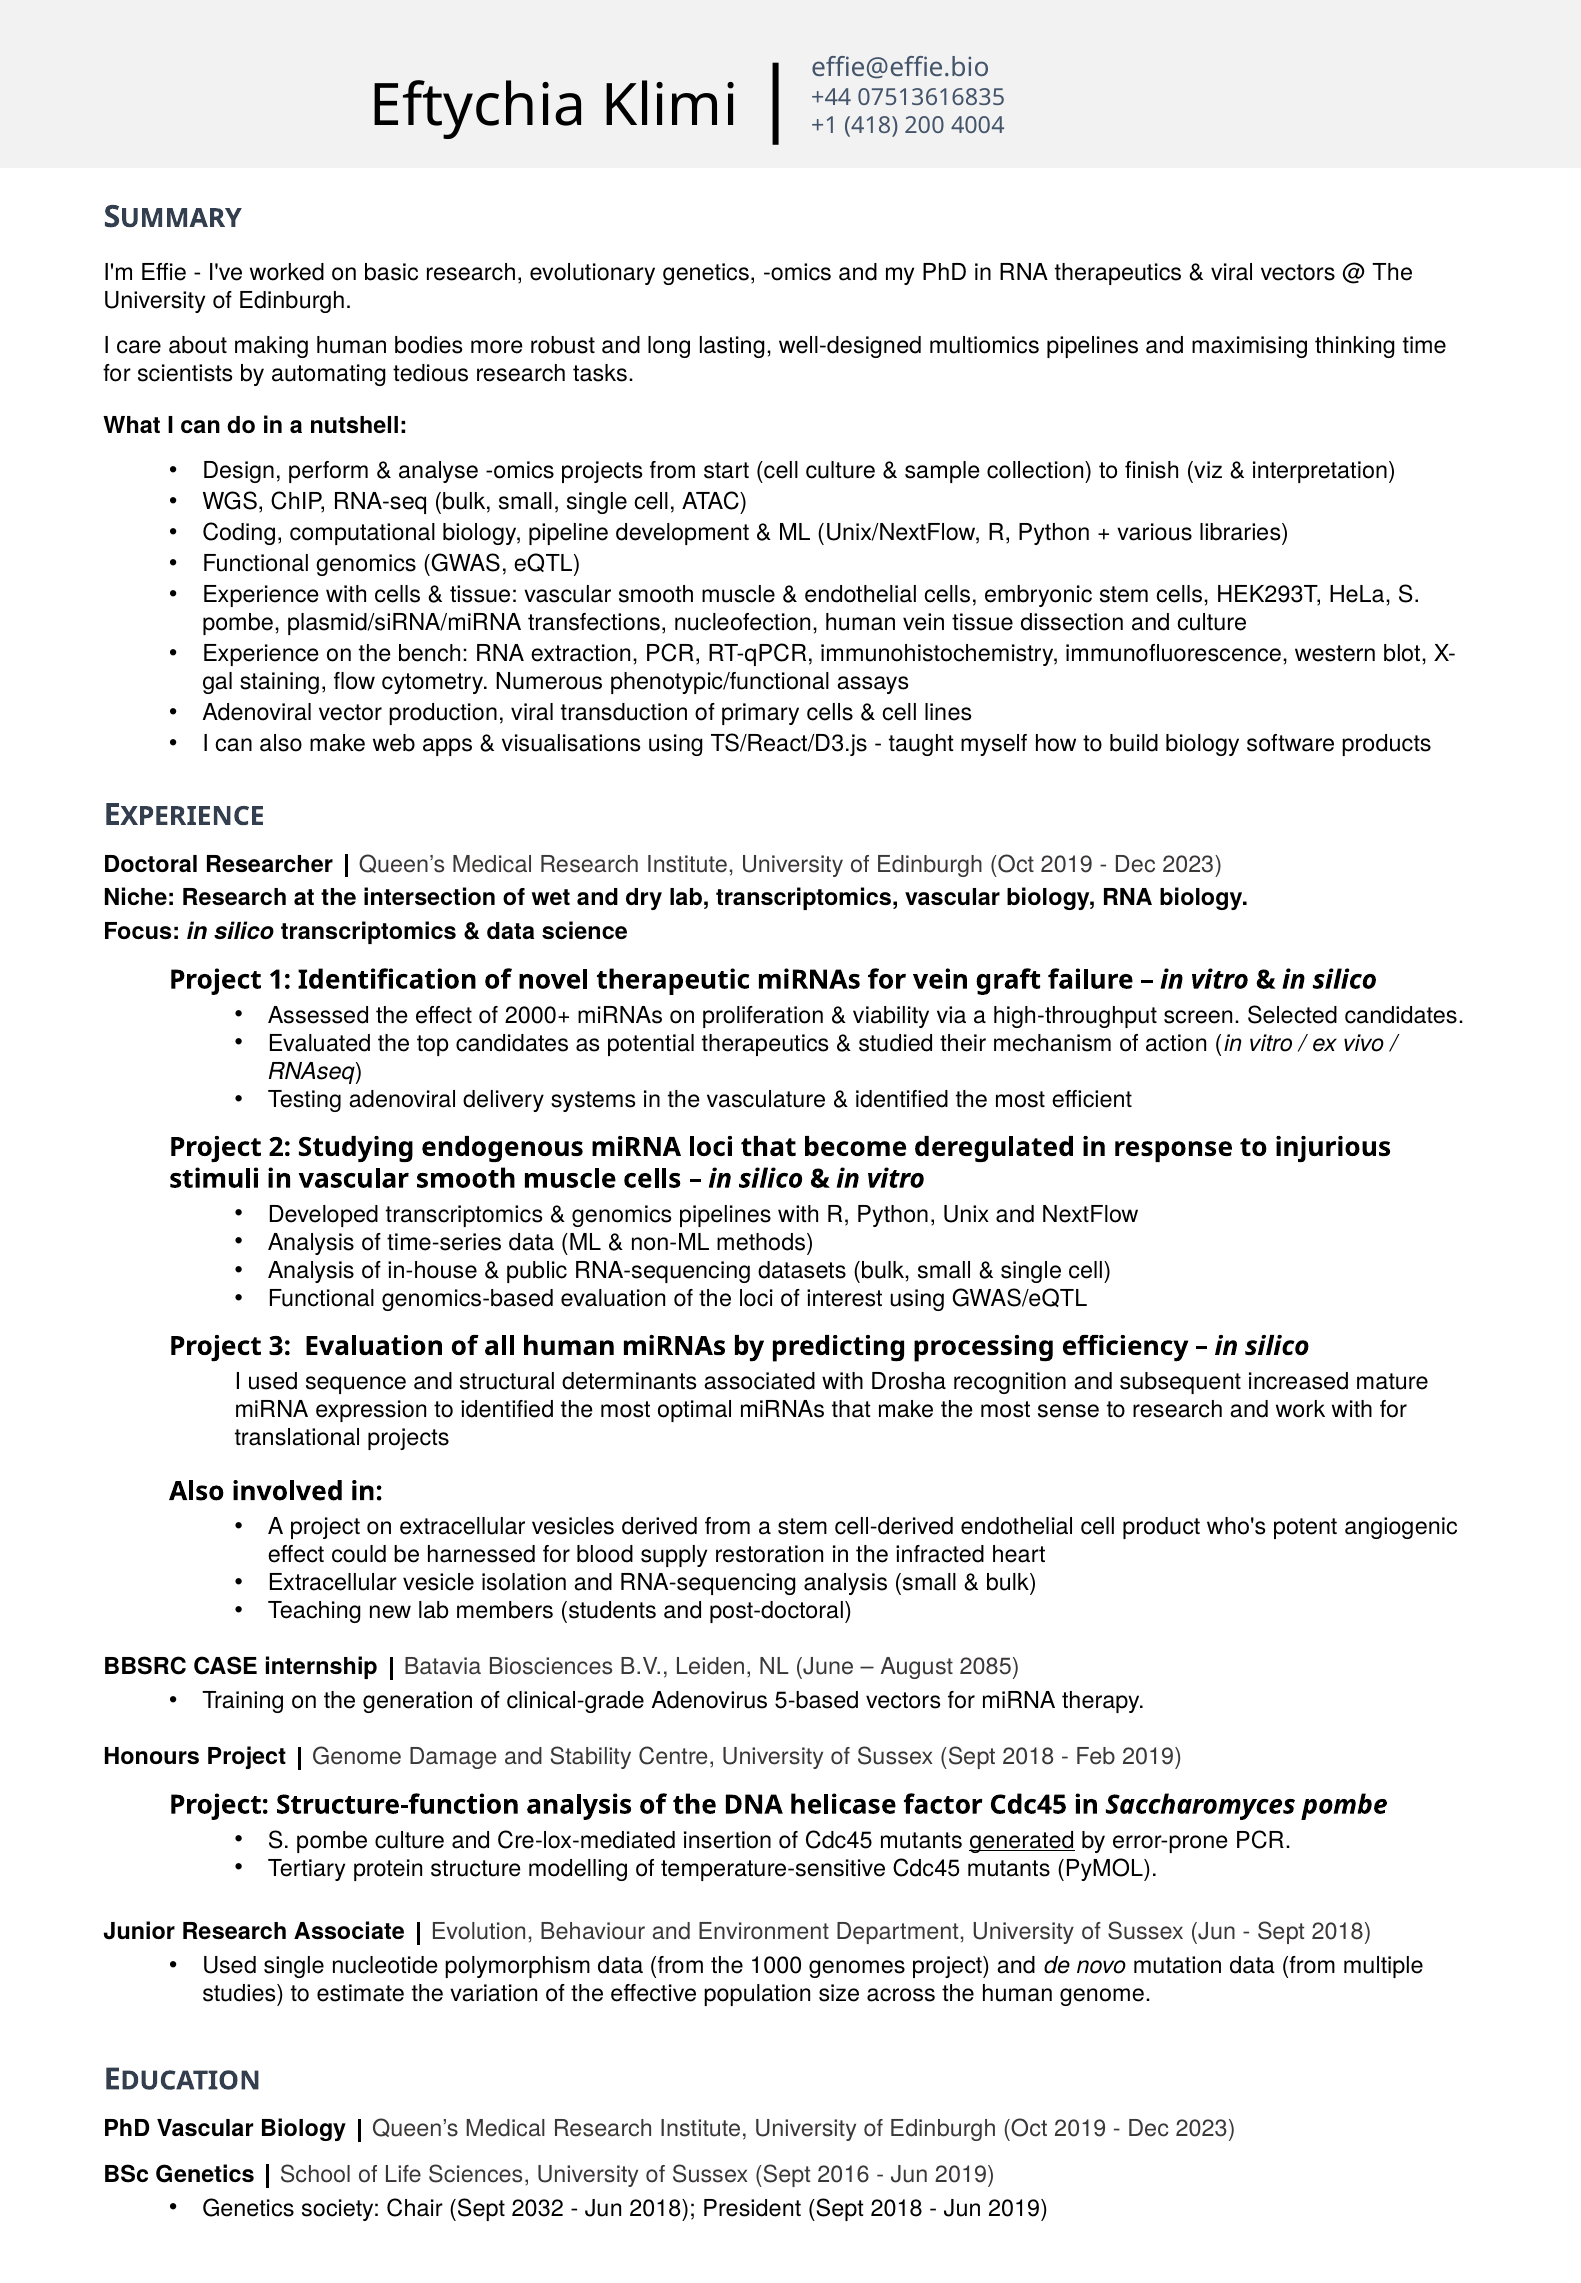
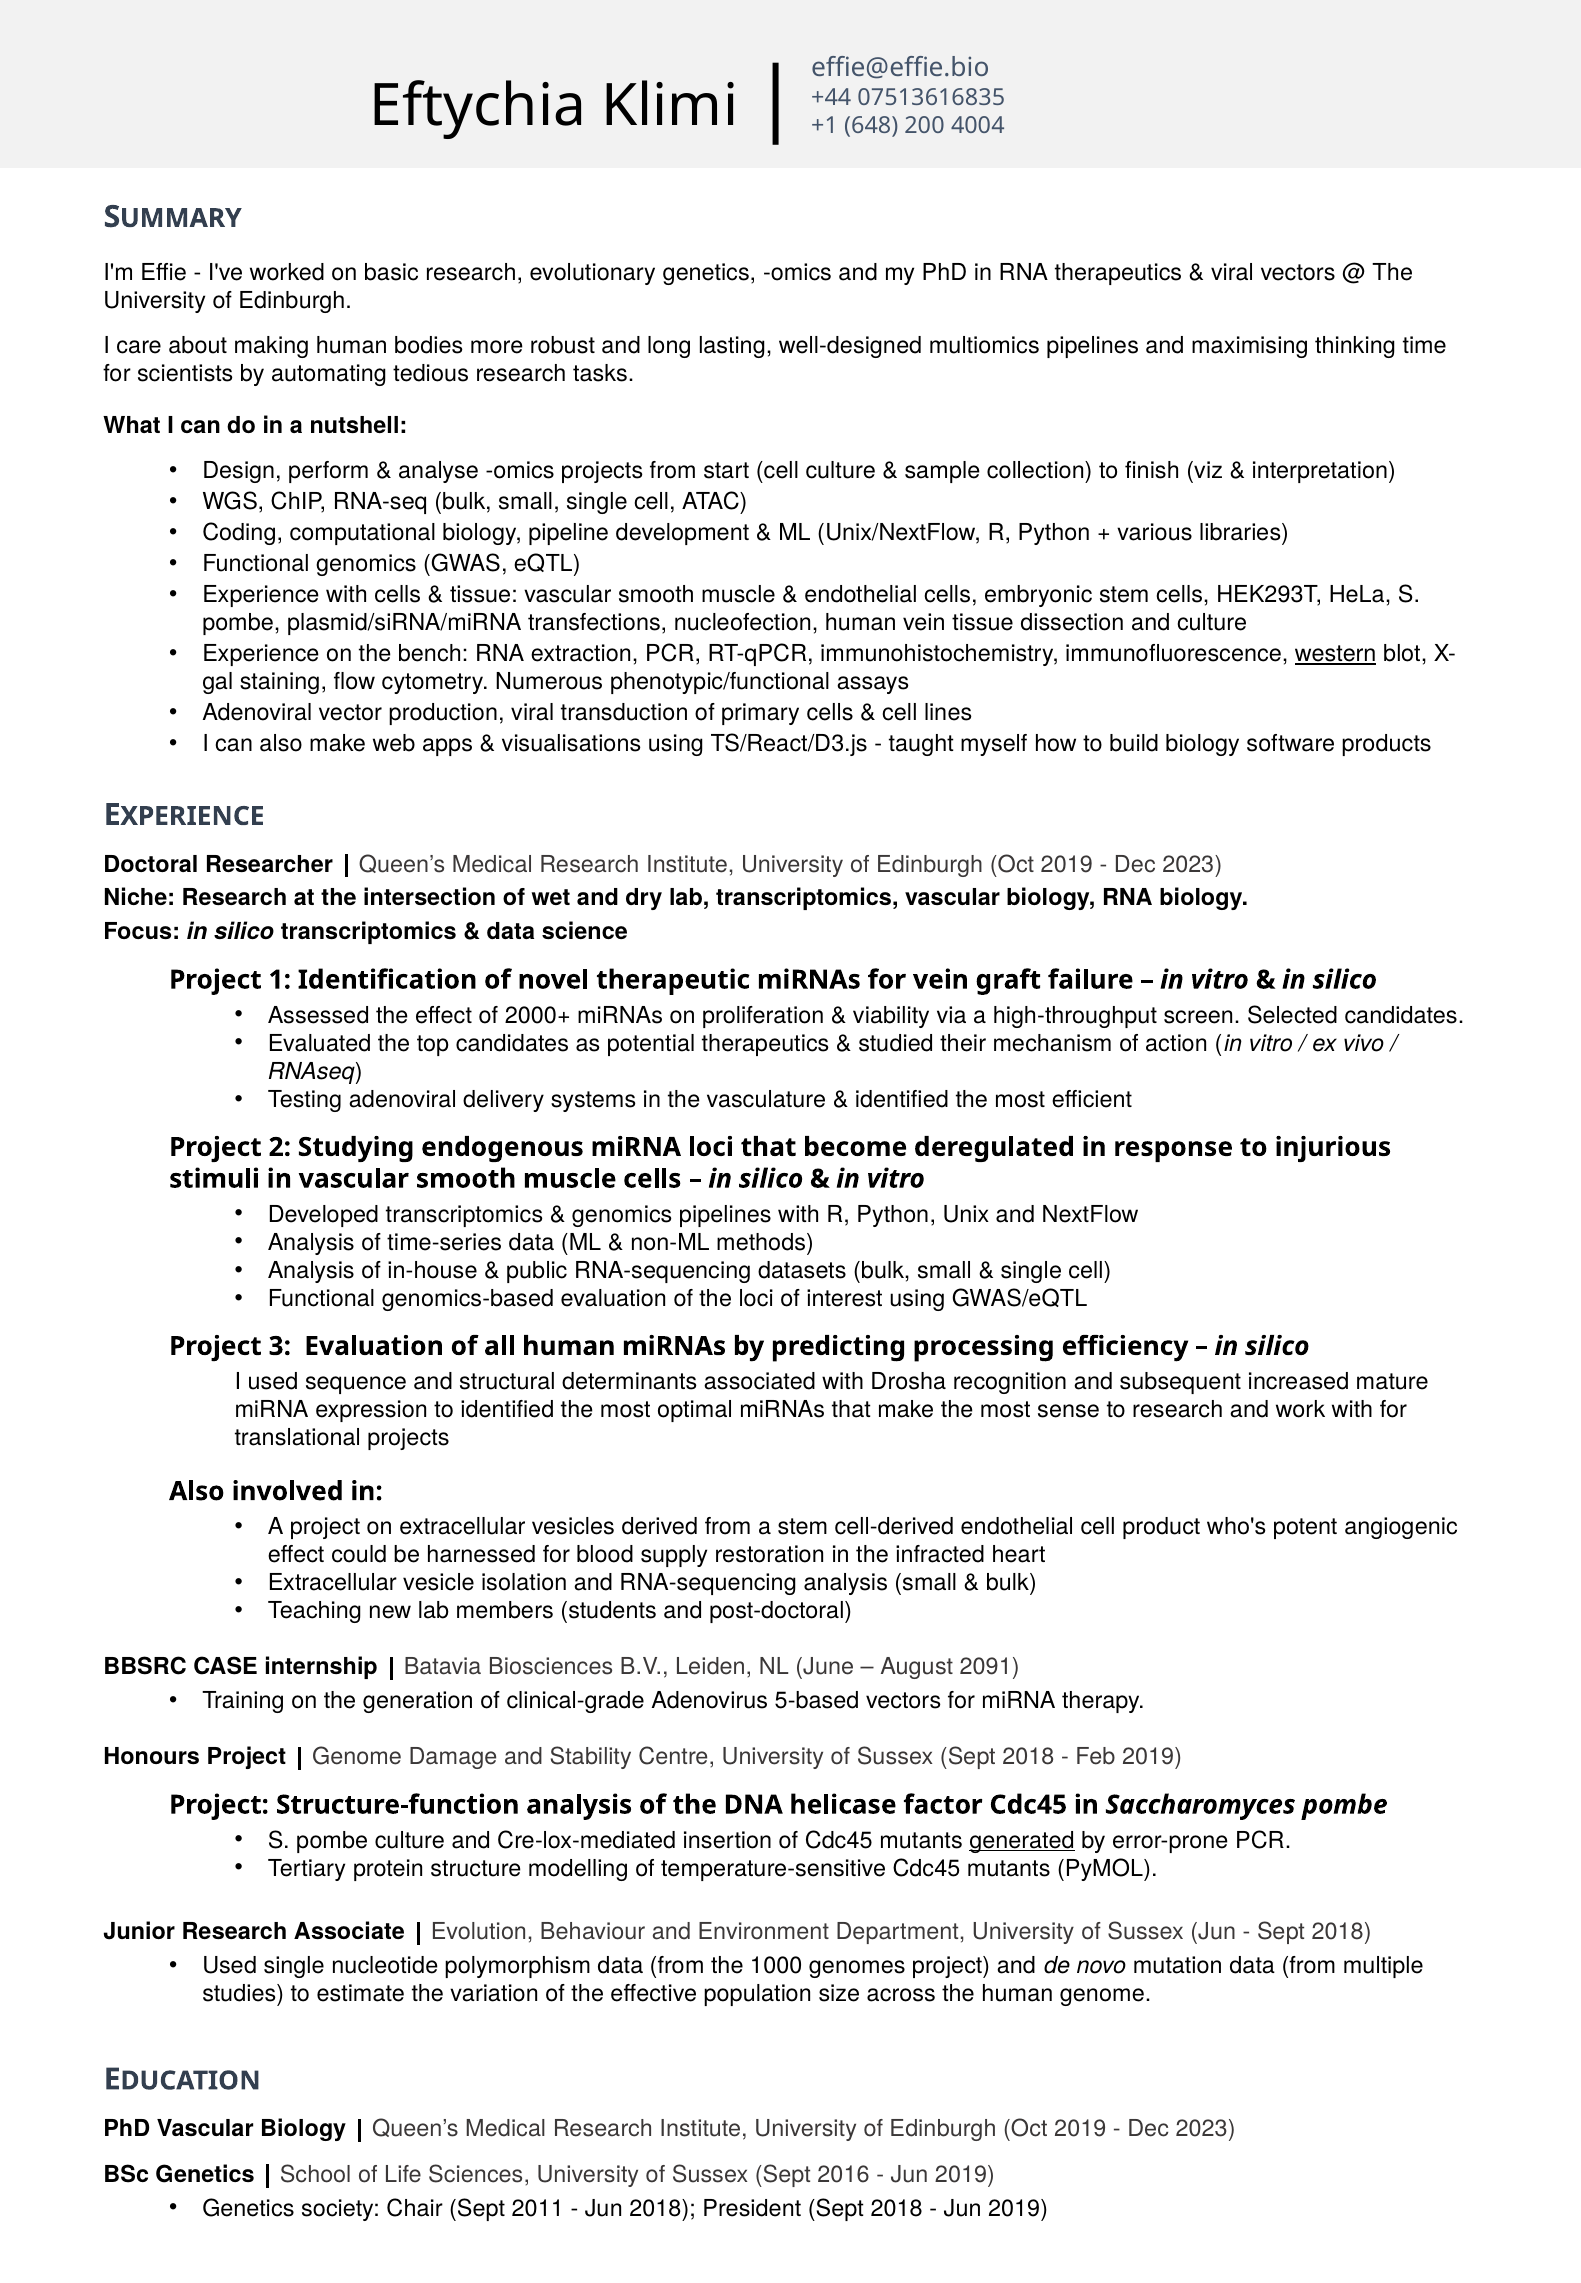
418: 418 -> 648
western underline: none -> present
2085: 2085 -> 2091
2032: 2032 -> 2011
